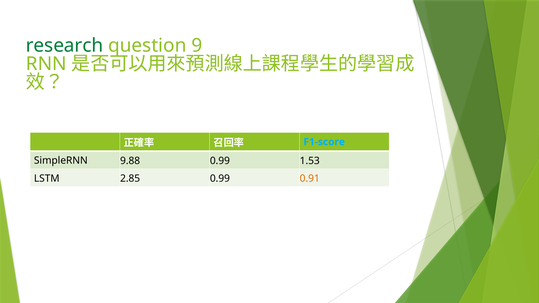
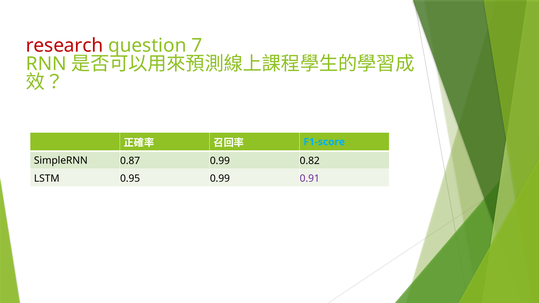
research colour: green -> red
9: 9 -> 7
9.88: 9.88 -> 0.87
1.53: 1.53 -> 0.82
2.85: 2.85 -> 0.95
0.91 colour: orange -> purple
